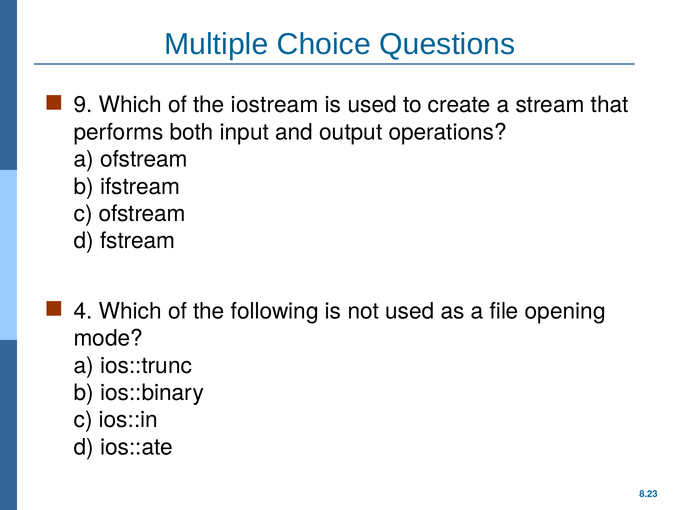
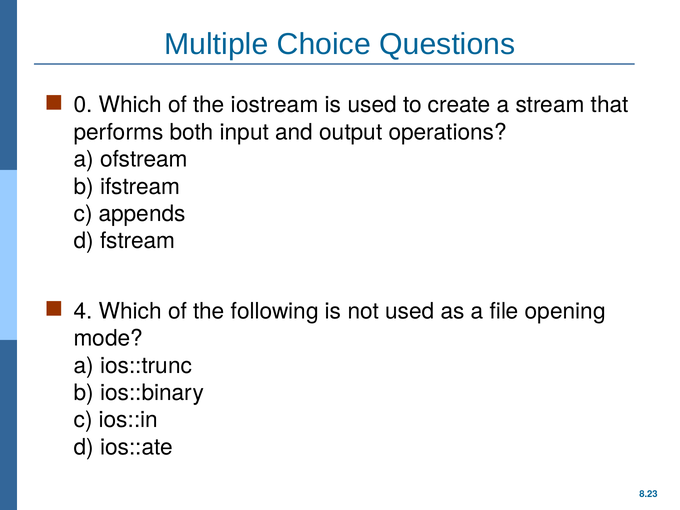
9: 9 -> 0
c ofstream: ofstream -> appends
